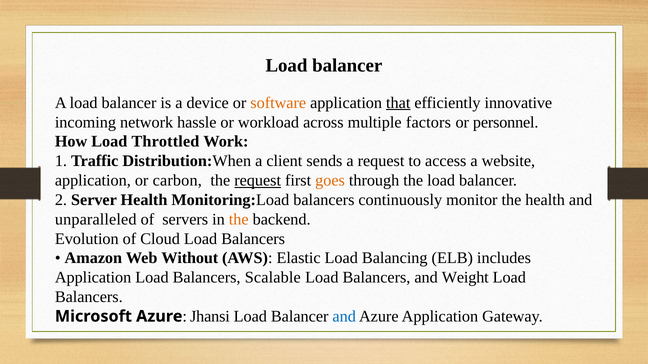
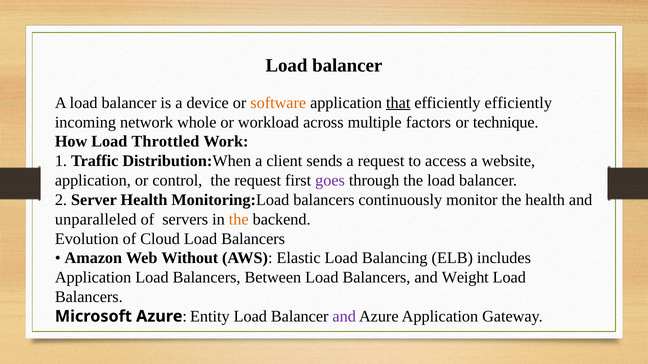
efficiently innovative: innovative -> efficiently
hassle: hassle -> whole
personnel: personnel -> technique
carbon: carbon -> control
request at (258, 181) underline: present -> none
goes colour: orange -> purple
Scalable: Scalable -> Between
Jhansi: Jhansi -> Entity
and at (344, 317) colour: blue -> purple
